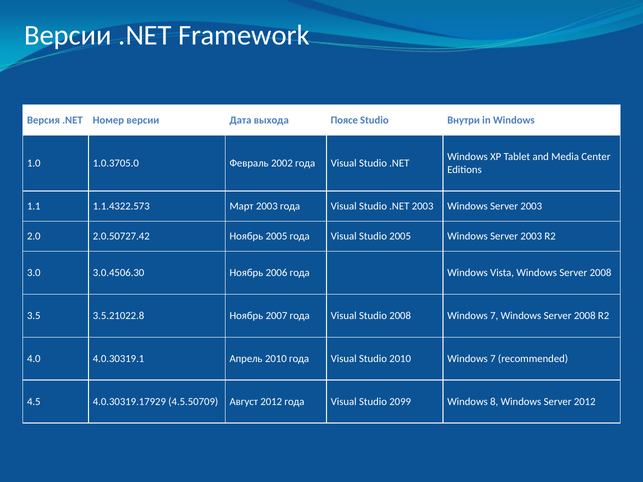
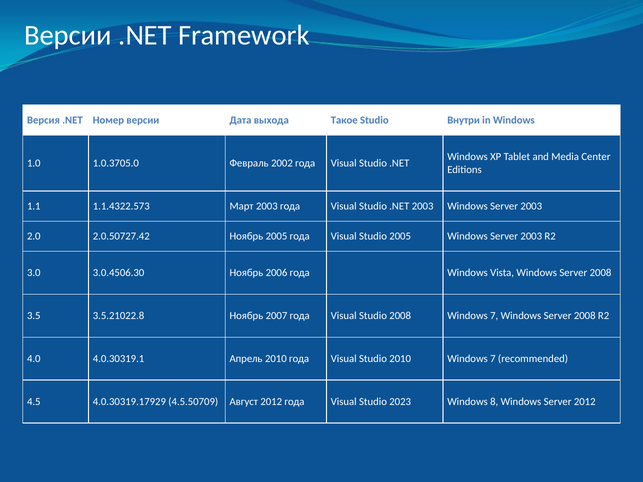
Поясе: Поясе -> Такое
2099: 2099 -> 2023
